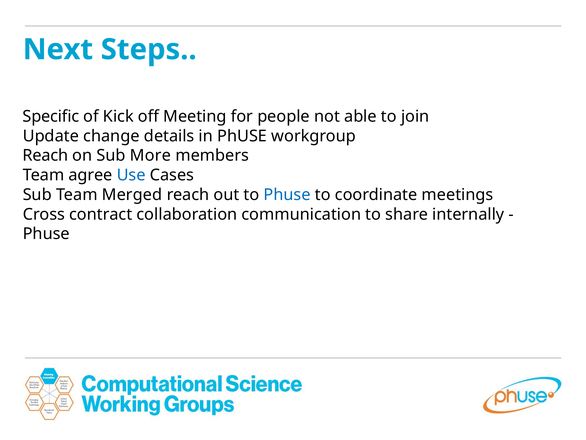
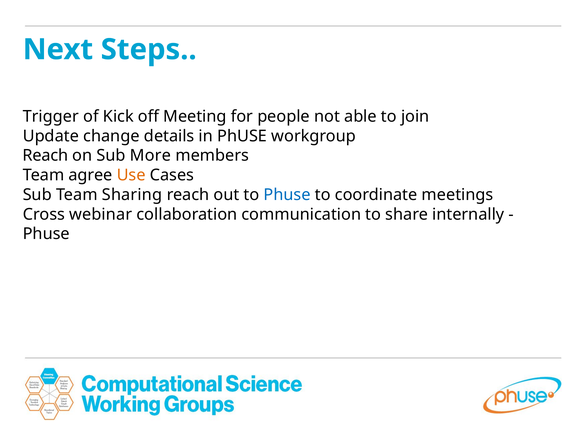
Specific: Specific -> Trigger
Use colour: blue -> orange
Merged: Merged -> Sharing
contract: contract -> webinar
